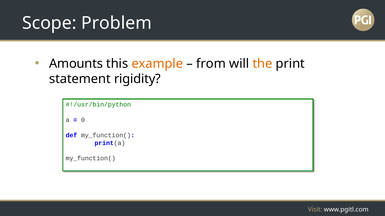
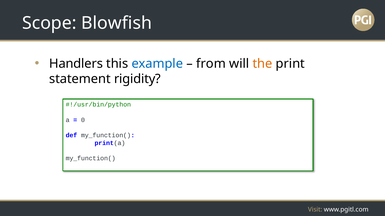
Problem: Problem -> Blowfish
Amounts: Amounts -> Handlers
example colour: orange -> blue
